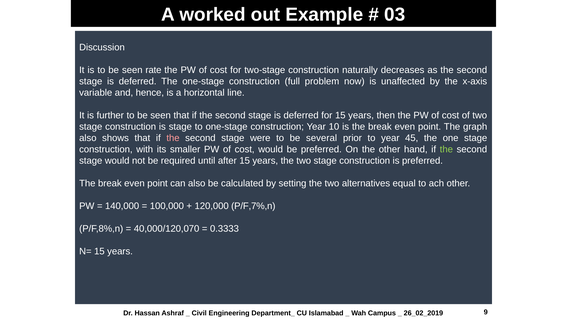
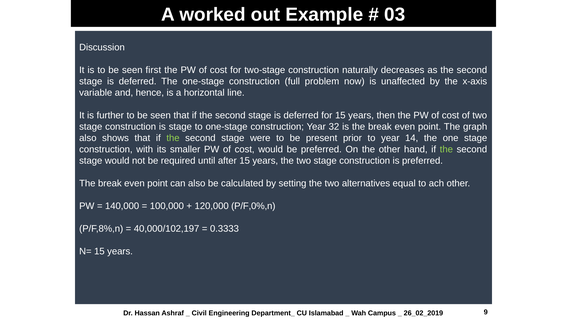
rate: rate -> first
10: 10 -> 32
the at (173, 138) colour: pink -> light green
several: several -> present
45: 45 -> 14
P/F,7%,n: P/F,7%,n -> P/F,0%,n
40,000/120,070: 40,000/120,070 -> 40,000/102,197
